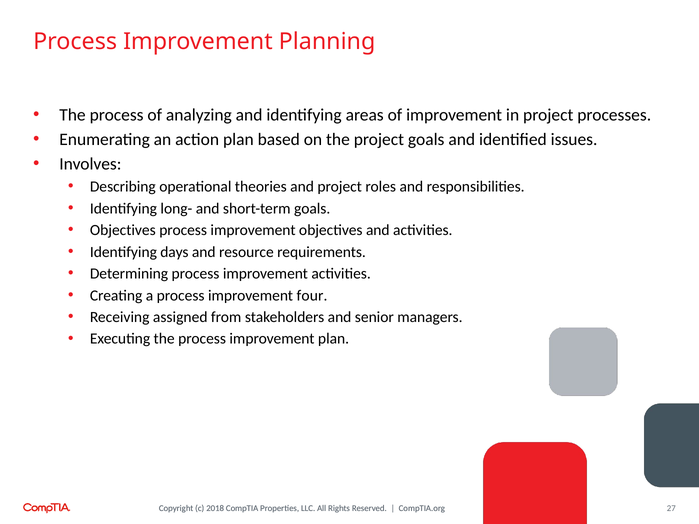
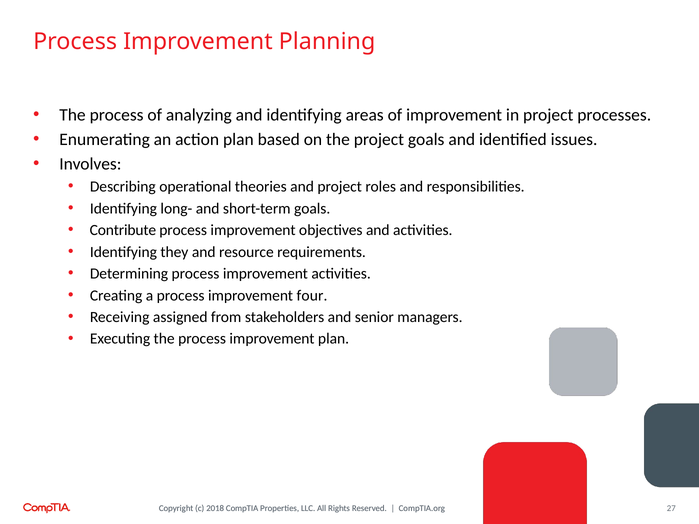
Objectives at (123, 230): Objectives -> Contribute
days: days -> they
